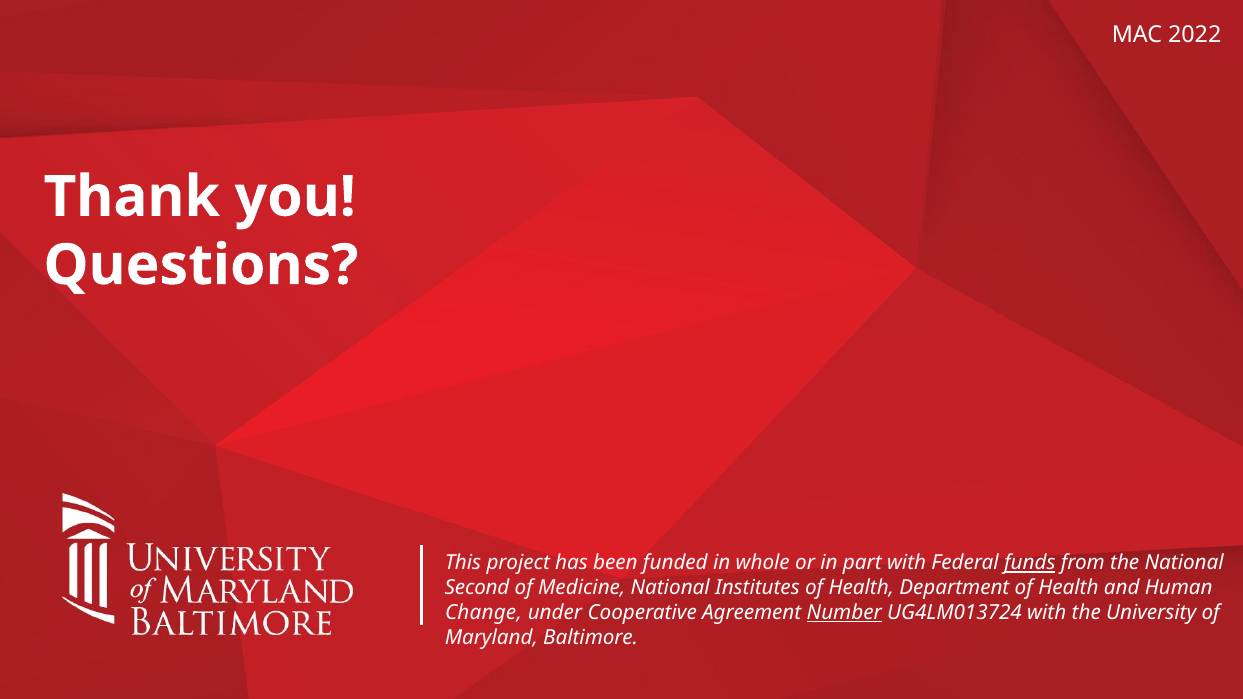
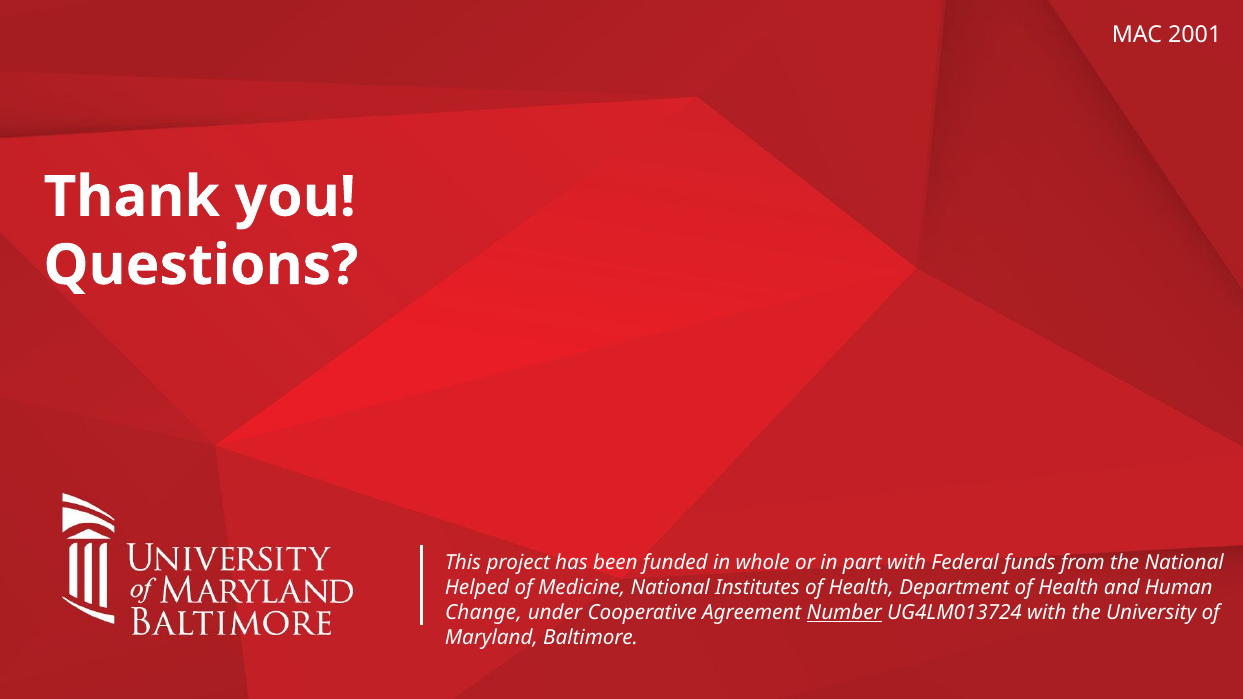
2022: 2022 -> 2001
funds underline: present -> none
Second: Second -> Helped
